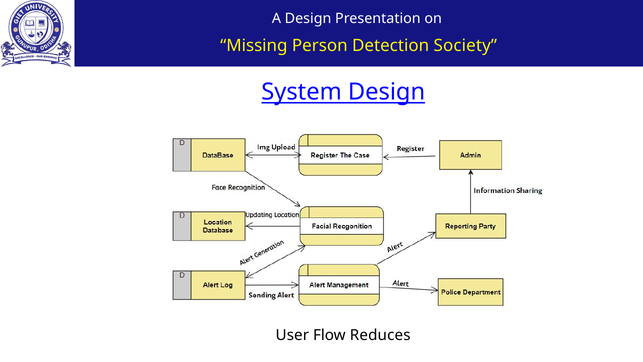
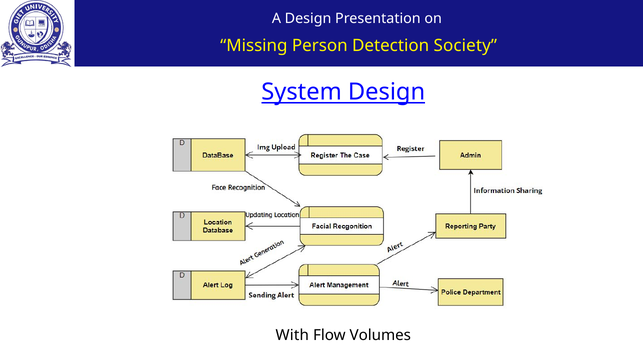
User: User -> With
Reduces: Reduces -> Volumes
